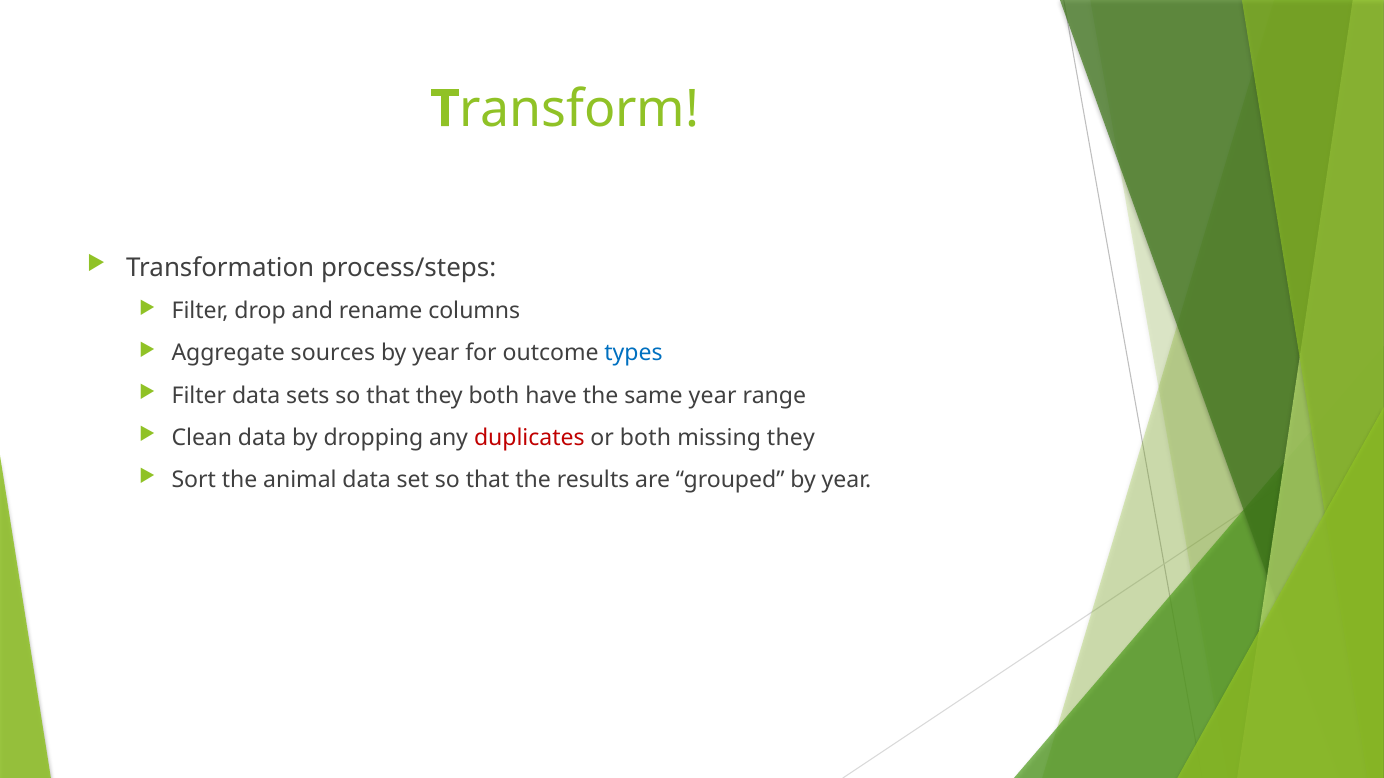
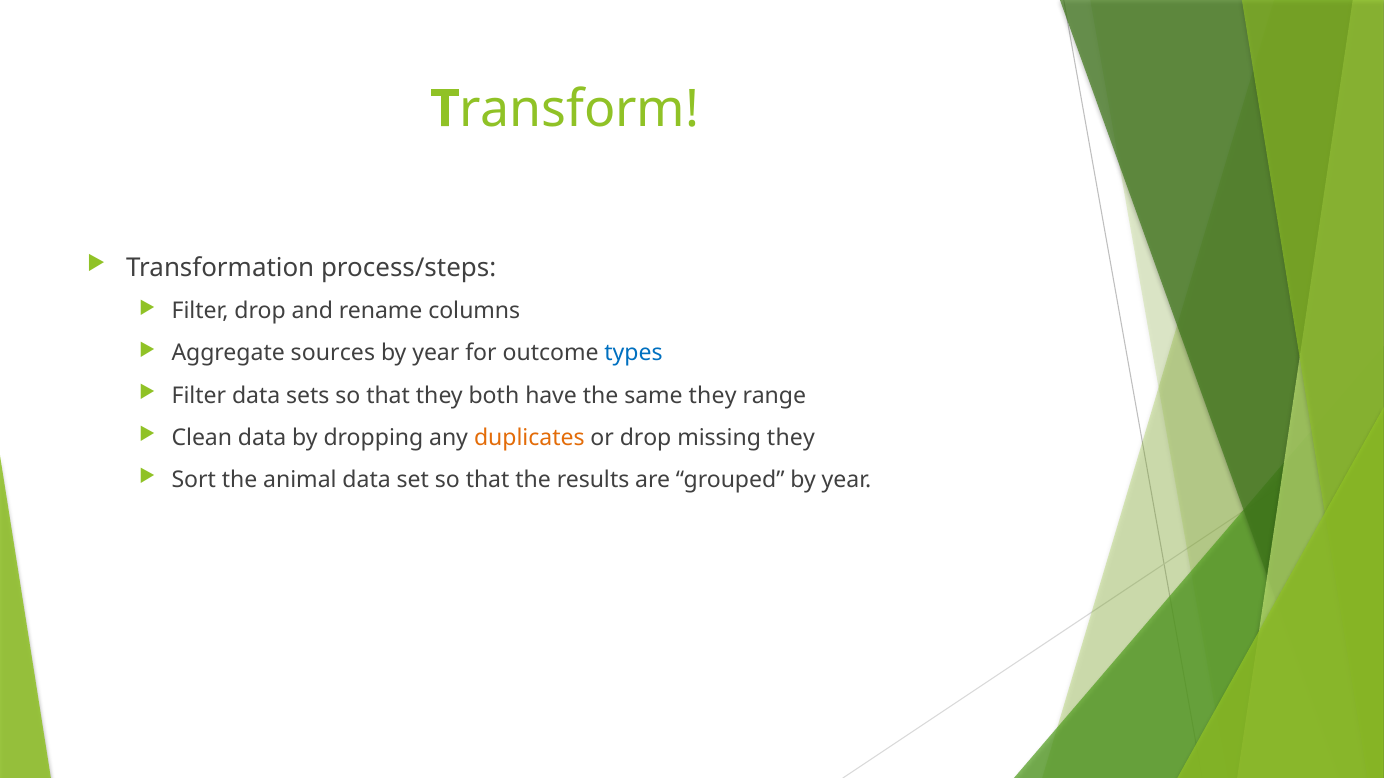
same year: year -> they
duplicates colour: red -> orange
or both: both -> drop
